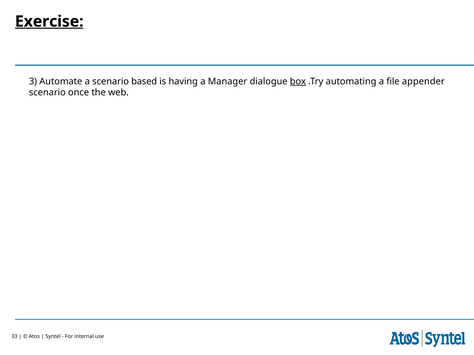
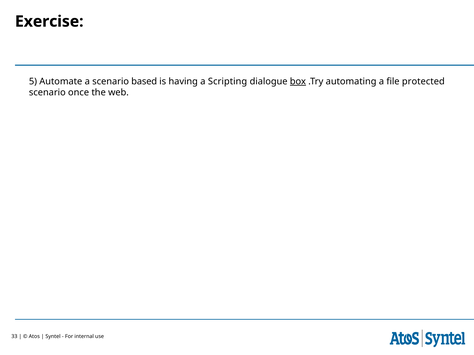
Exercise underline: present -> none
3: 3 -> 5
Manager: Manager -> Scripting
appender: appender -> protected
